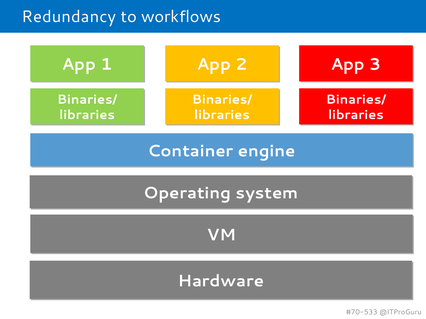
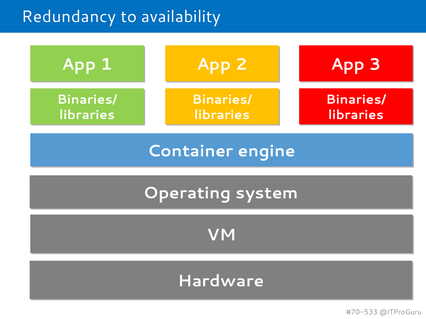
workflows: workflows -> availability
